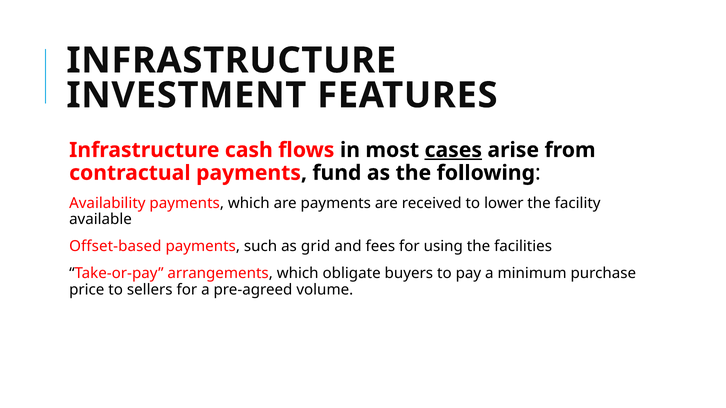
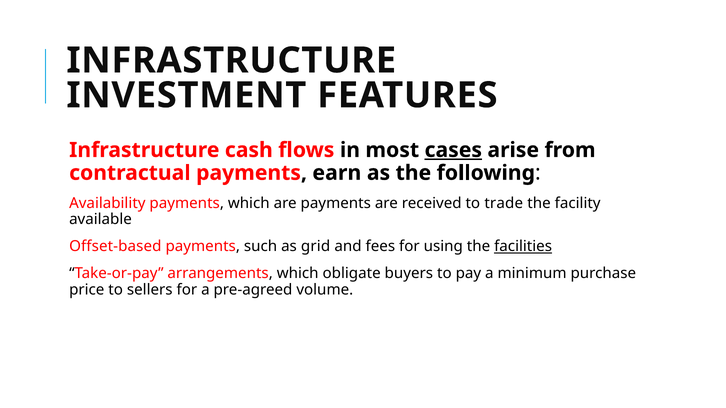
fund: fund -> earn
lower: lower -> trade
facilities underline: none -> present
